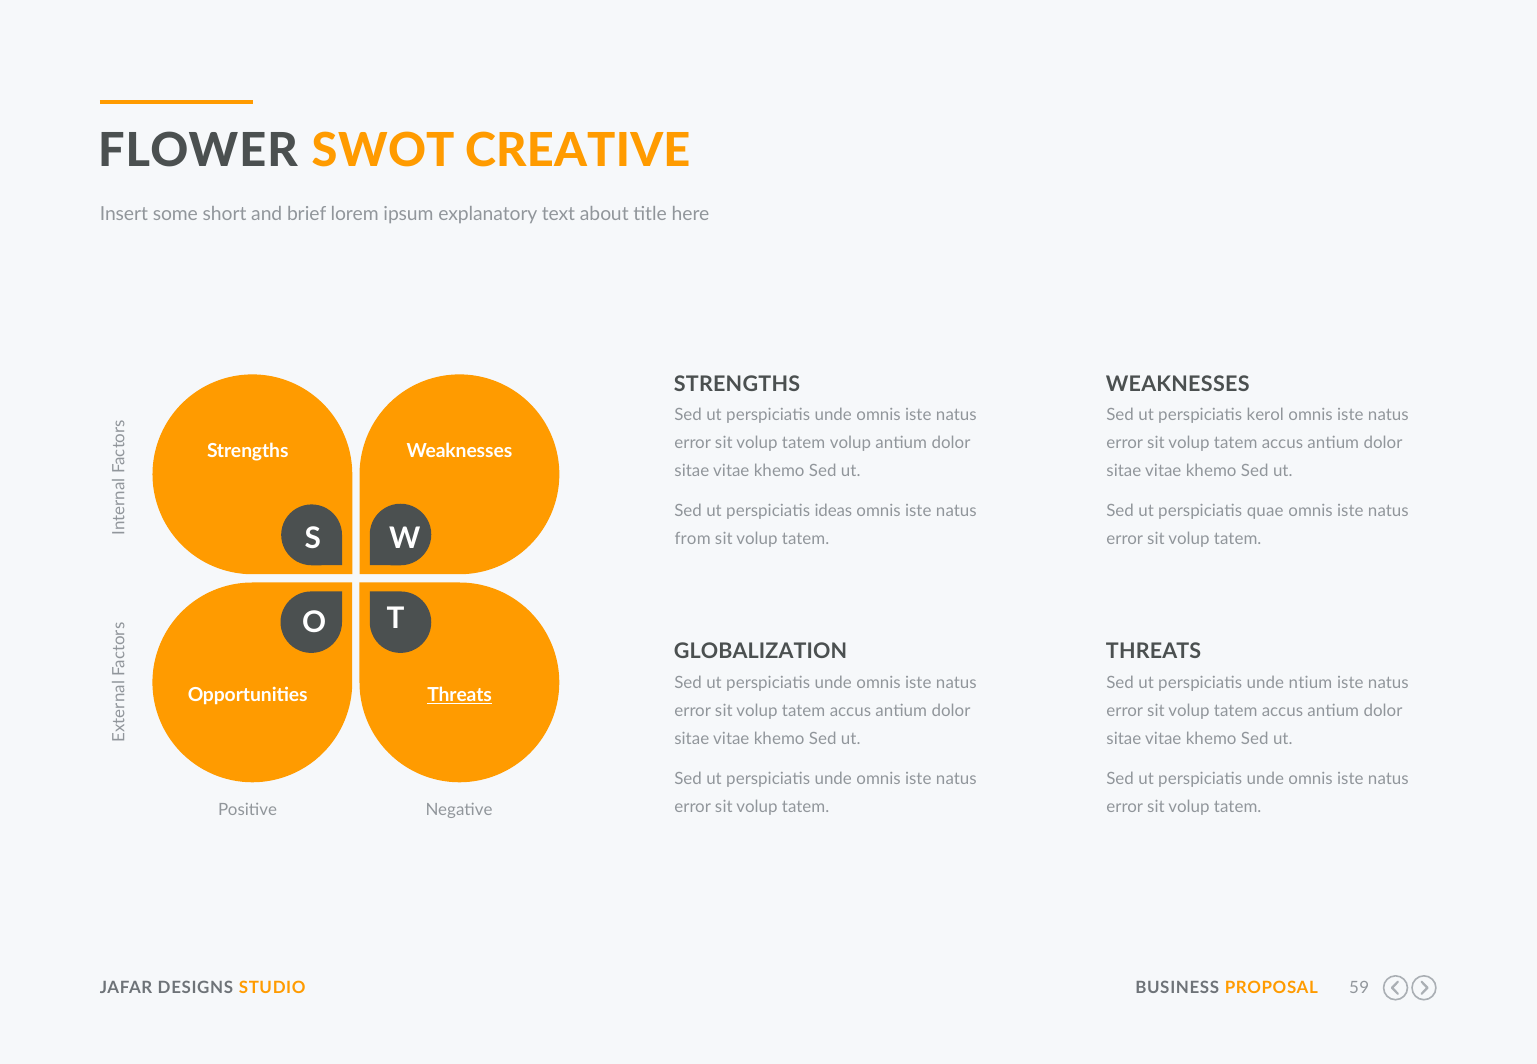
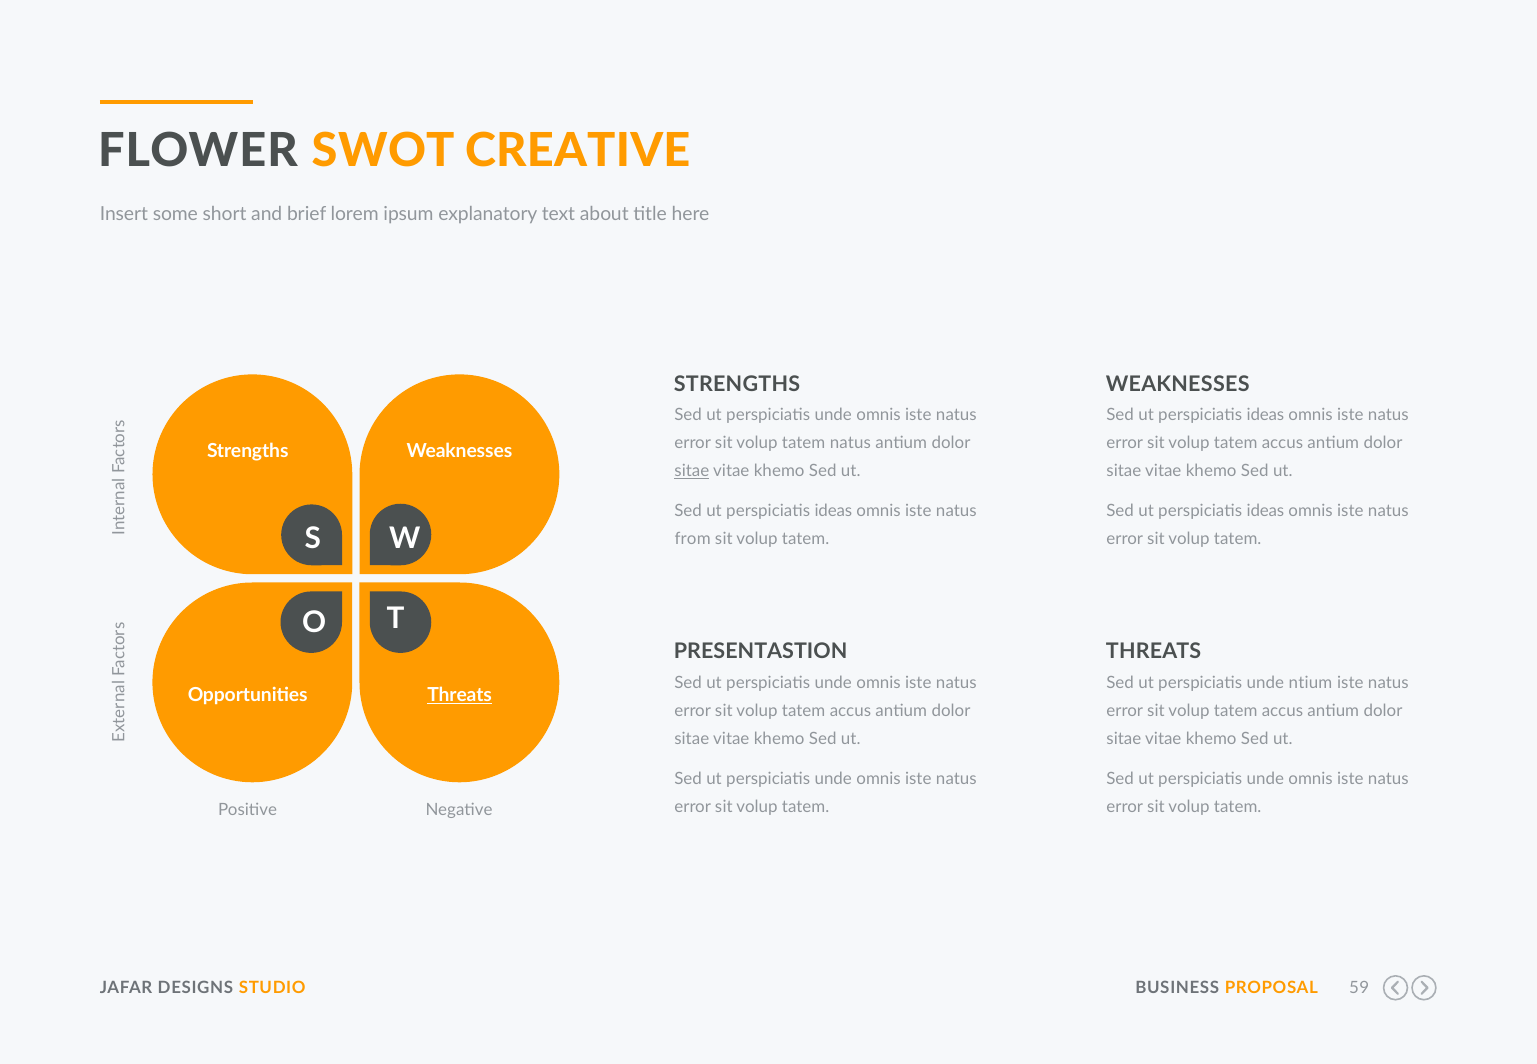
kerol at (1265, 415): kerol -> ideas
tatem volup: volup -> natus
sitae at (692, 471) underline: none -> present
quae at (1265, 511): quae -> ideas
GLOBALIZATION: GLOBALIZATION -> PRESENTASTION
